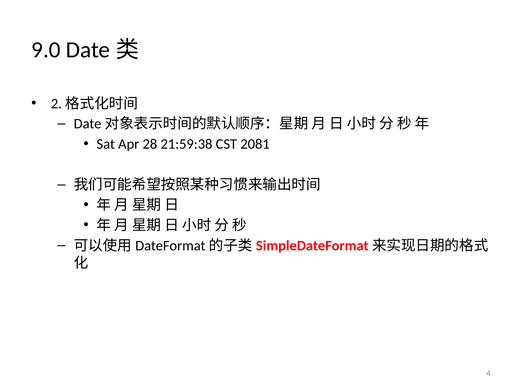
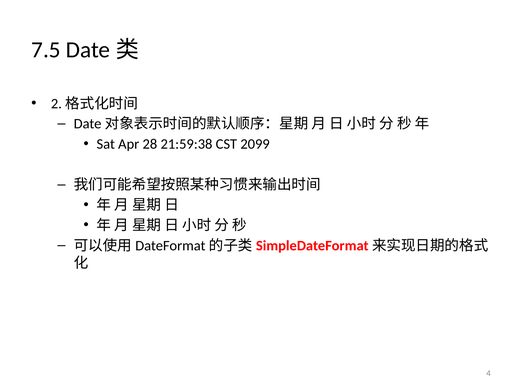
9.0: 9.0 -> 7.5
2081: 2081 -> 2099
